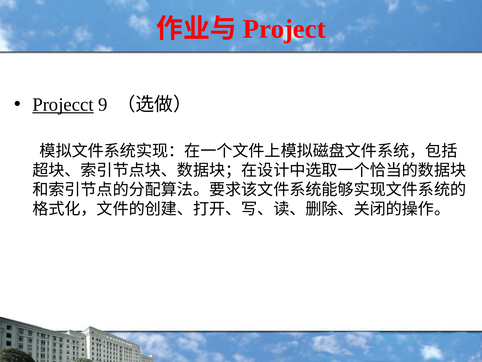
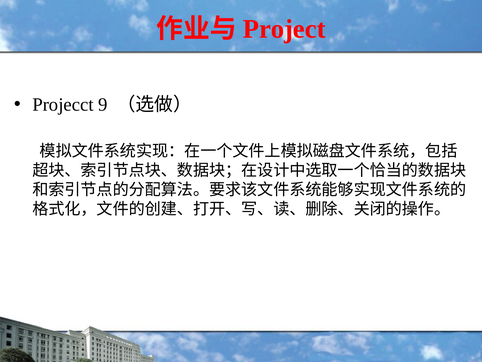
Projecct underline: present -> none
